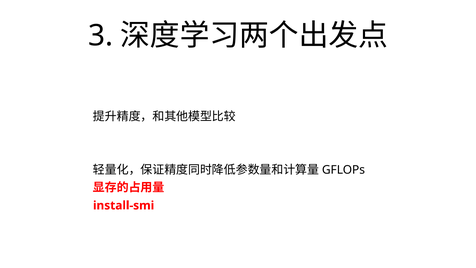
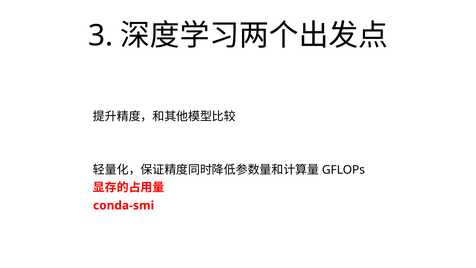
install-smi: install-smi -> conda-smi
